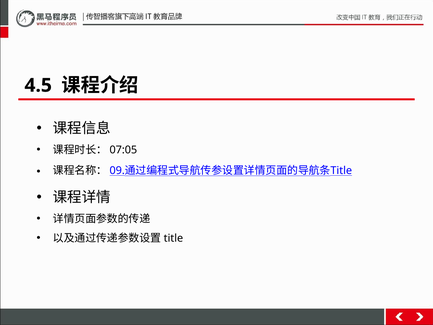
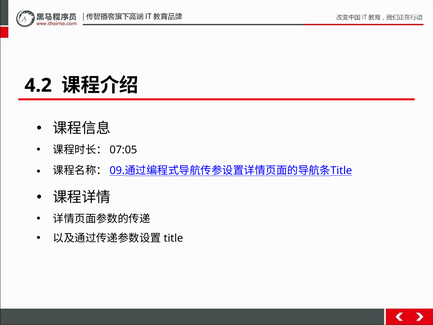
4.5: 4.5 -> 4.2
